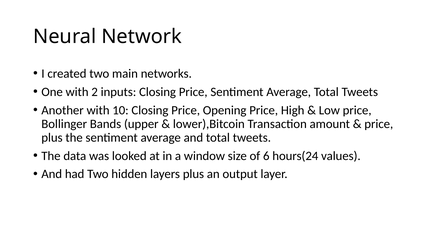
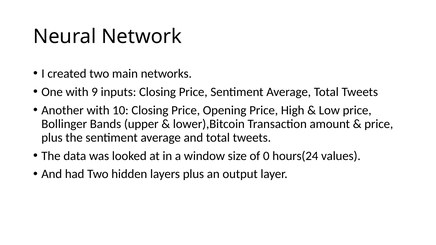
2: 2 -> 9
6: 6 -> 0
